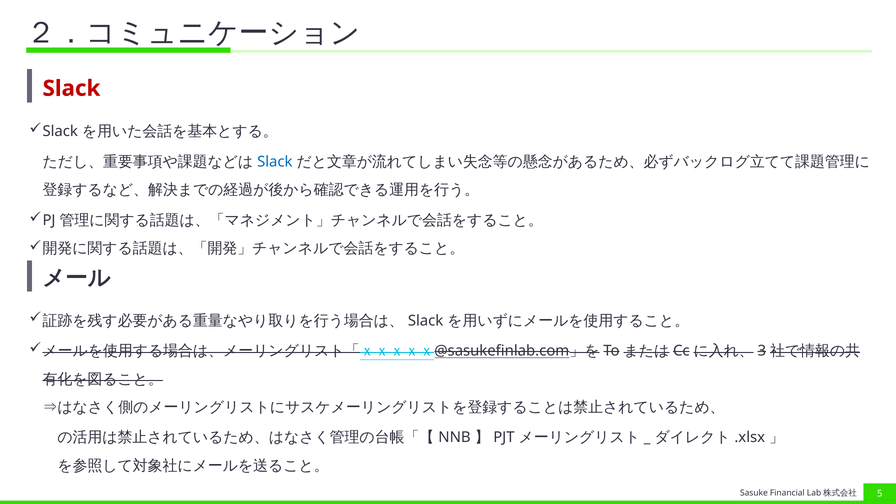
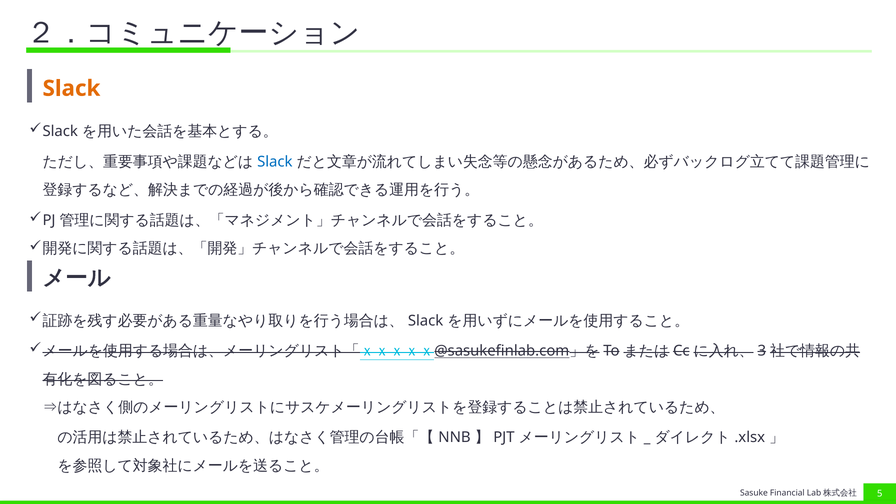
Slack at (71, 88) colour: red -> orange
